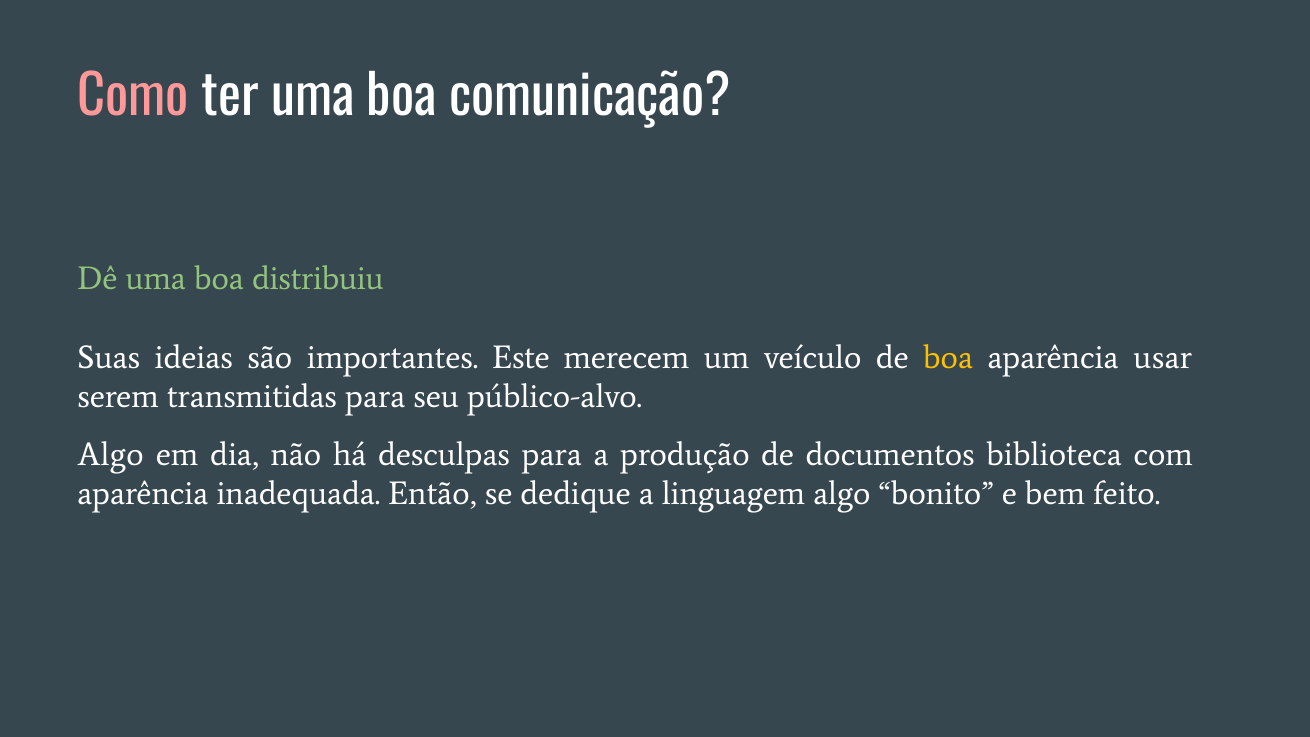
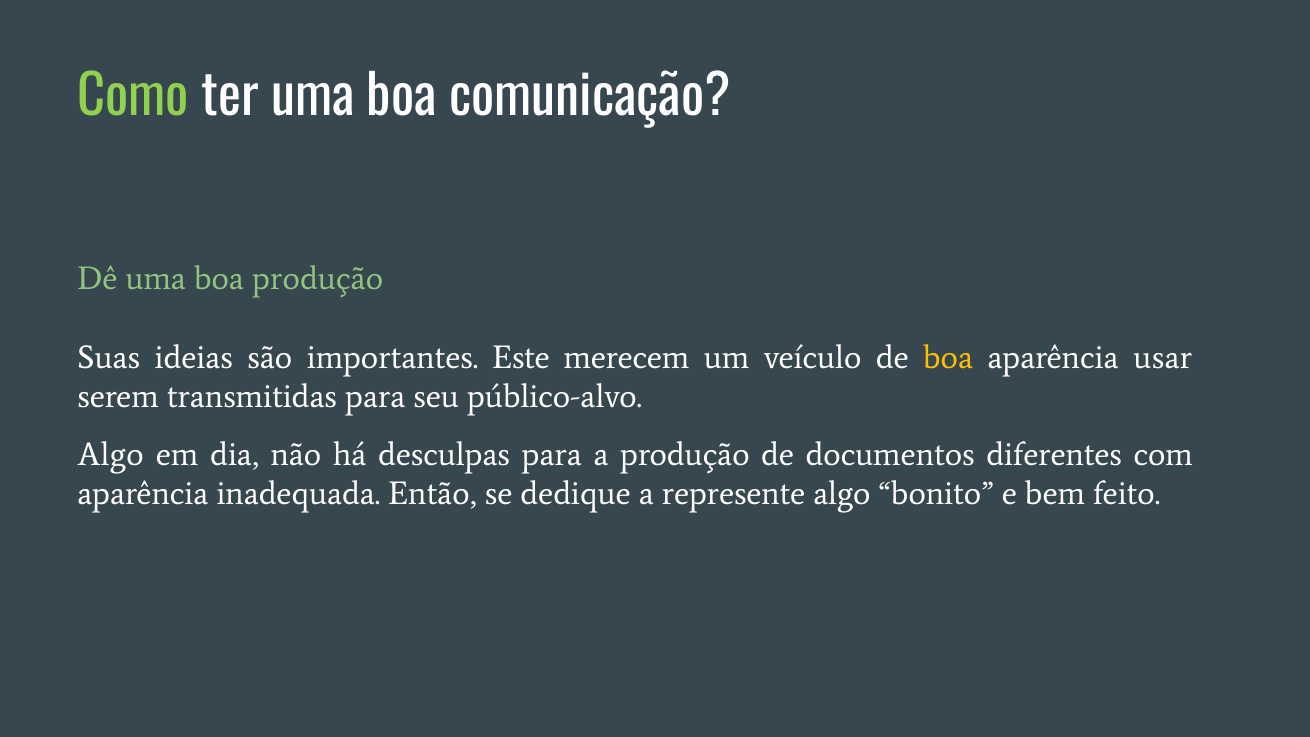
Como colour: pink -> light green
boa distribuiu: distribuiu -> produção
biblioteca: biblioteca -> diferentes
linguagem: linguagem -> represente
